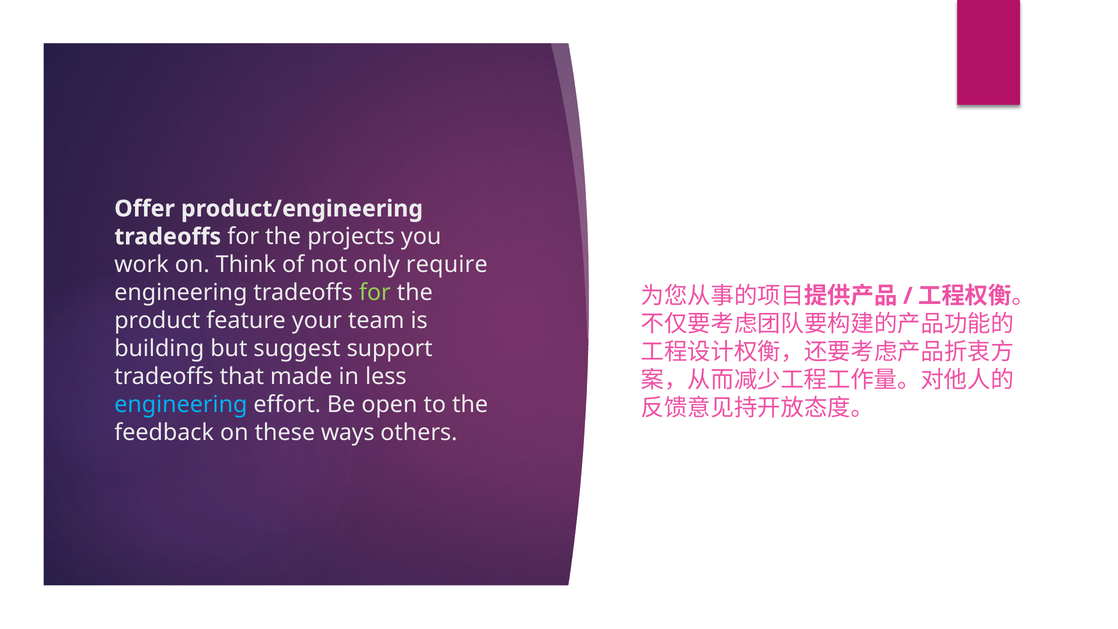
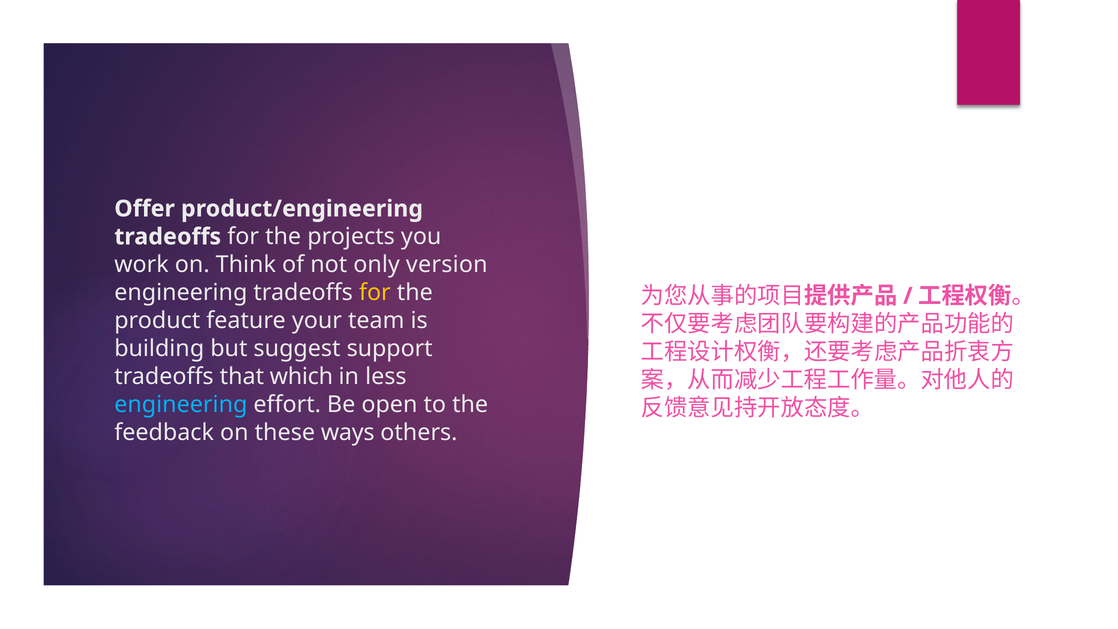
require: require -> version
for at (375, 293) colour: light green -> yellow
made: made -> which
